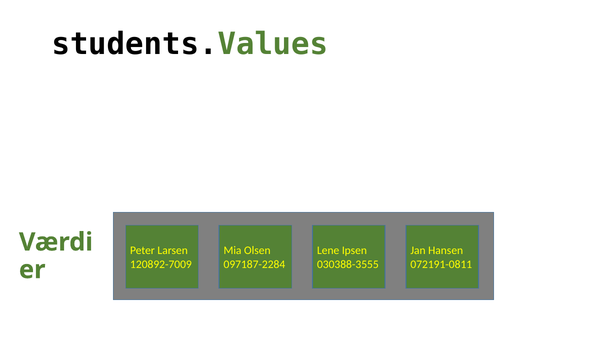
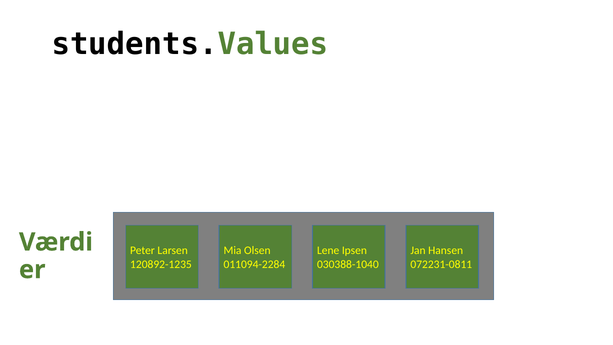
120892-7009: 120892-7009 -> 120892-1235
097187-2284: 097187-2284 -> 011094-2284
030388-3555: 030388-3555 -> 030388-1040
072191-0811: 072191-0811 -> 072231-0811
